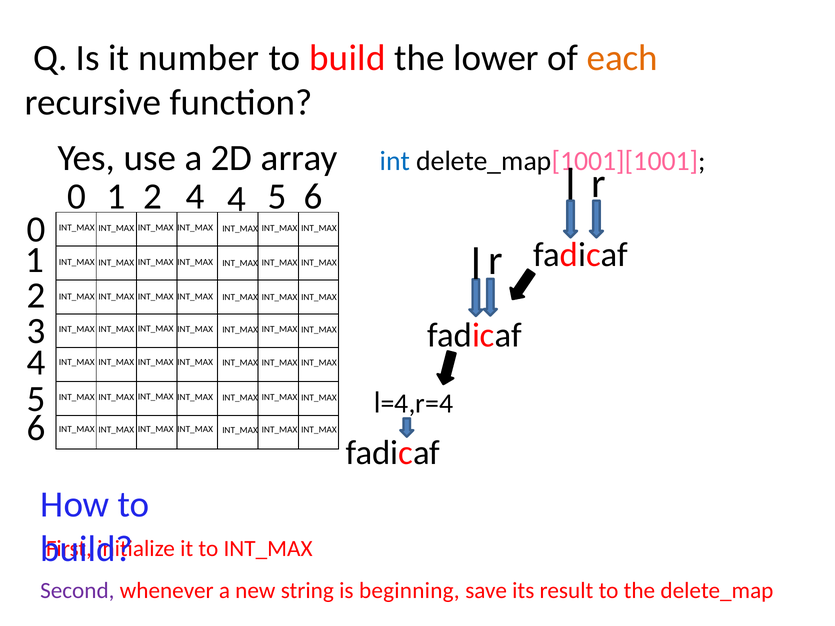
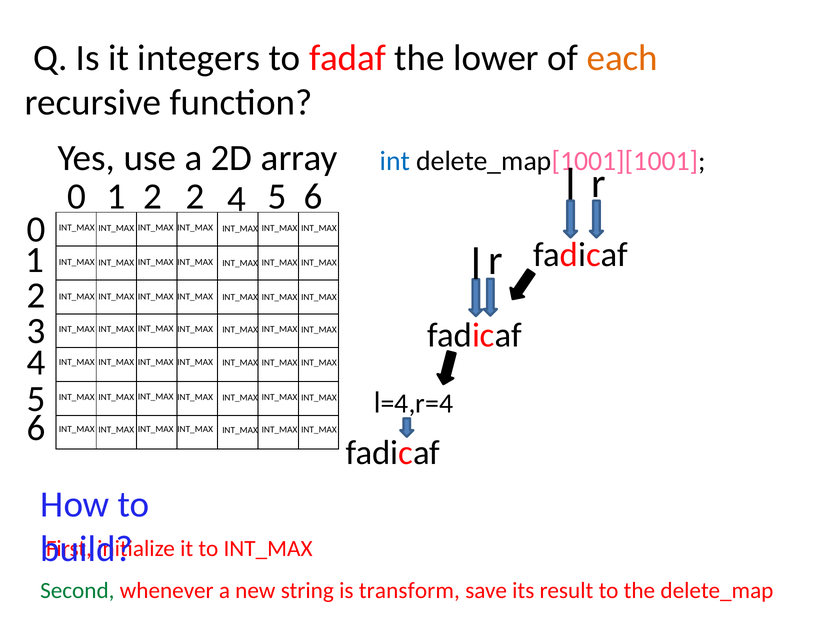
number: number -> integers
build at (347, 58): build -> fadaf
2 4: 4 -> 2
Second colour: purple -> green
beginning: beginning -> transform
